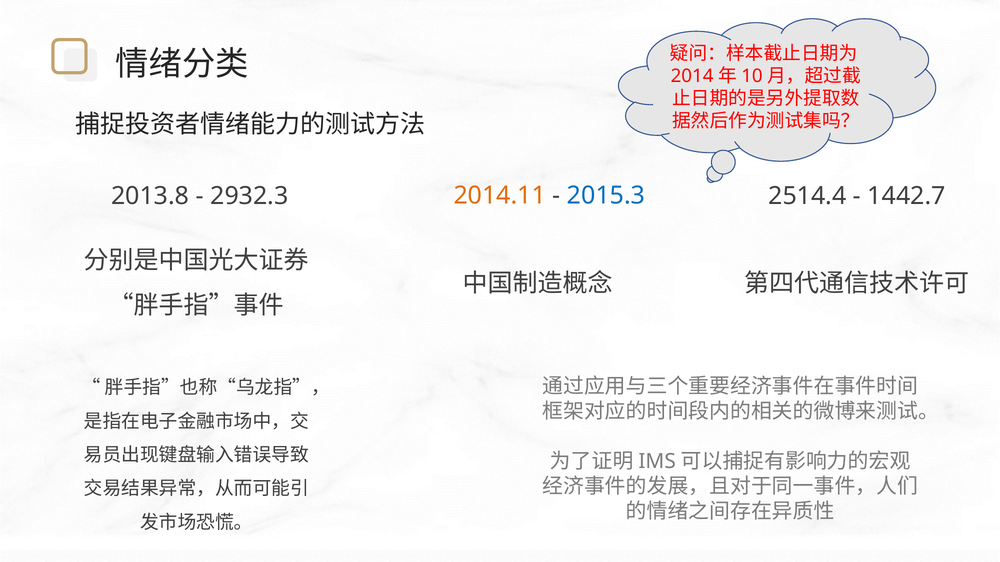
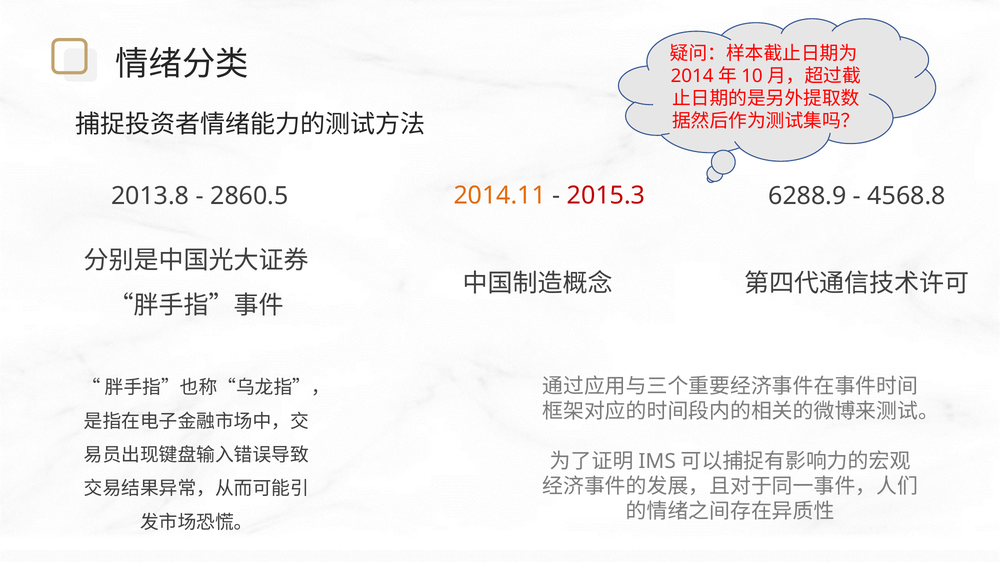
2015.3 colour: blue -> red
2932.3: 2932.3 -> 2860.5
2514.4: 2514.4 -> 6288.9
1442.7: 1442.7 -> 4568.8
